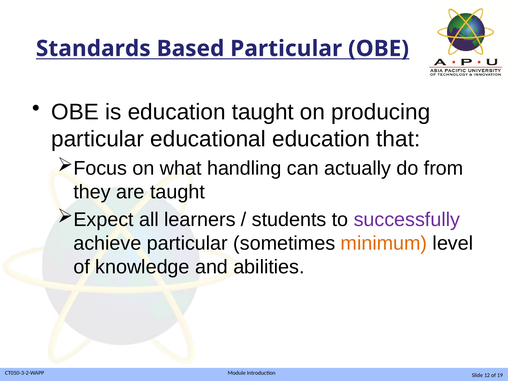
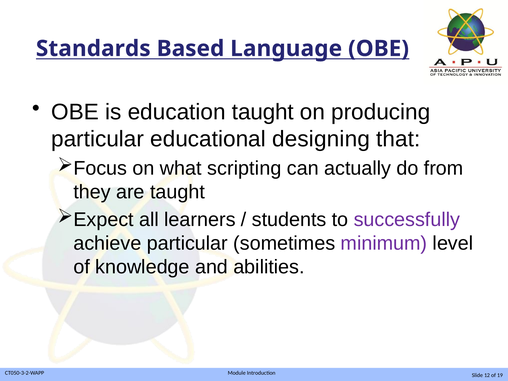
Based Particular: Particular -> Language
educational education: education -> designing
handling: handling -> scripting
minimum colour: orange -> purple
